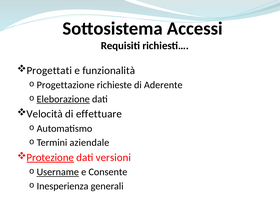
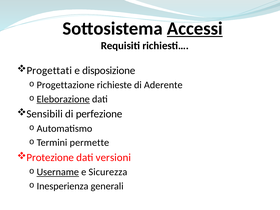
Accessi underline: none -> present
funzionalità: funzionalità -> disposizione
Velocità: Velocità -> Sensibili
effettuare: effettuare -> perfezione
aziendale: aziendale -> permette
Protezione underline: present -> none
Consente: Consente -> Sicurezza
